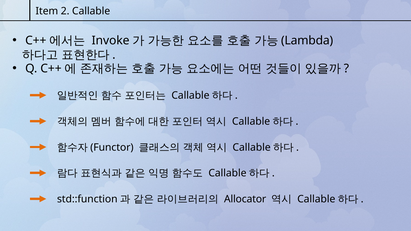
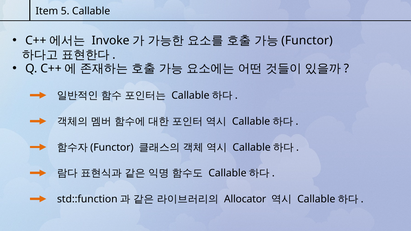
2: 2 -> 5
Lambda at (307, 41): Lambda -> Functor
